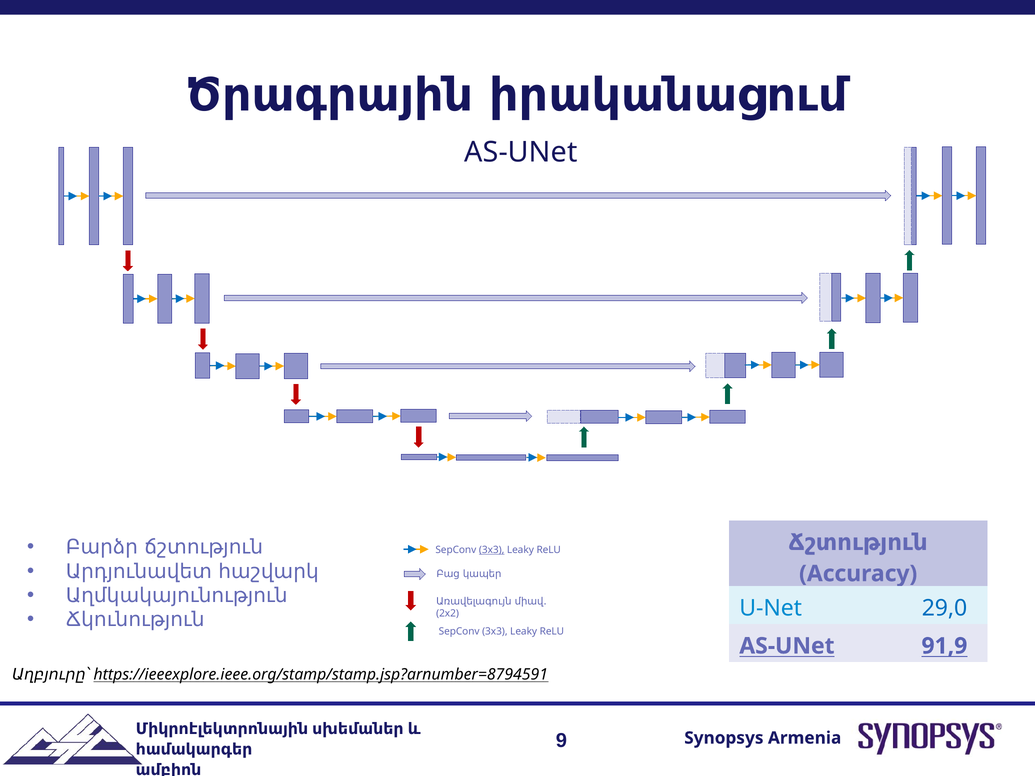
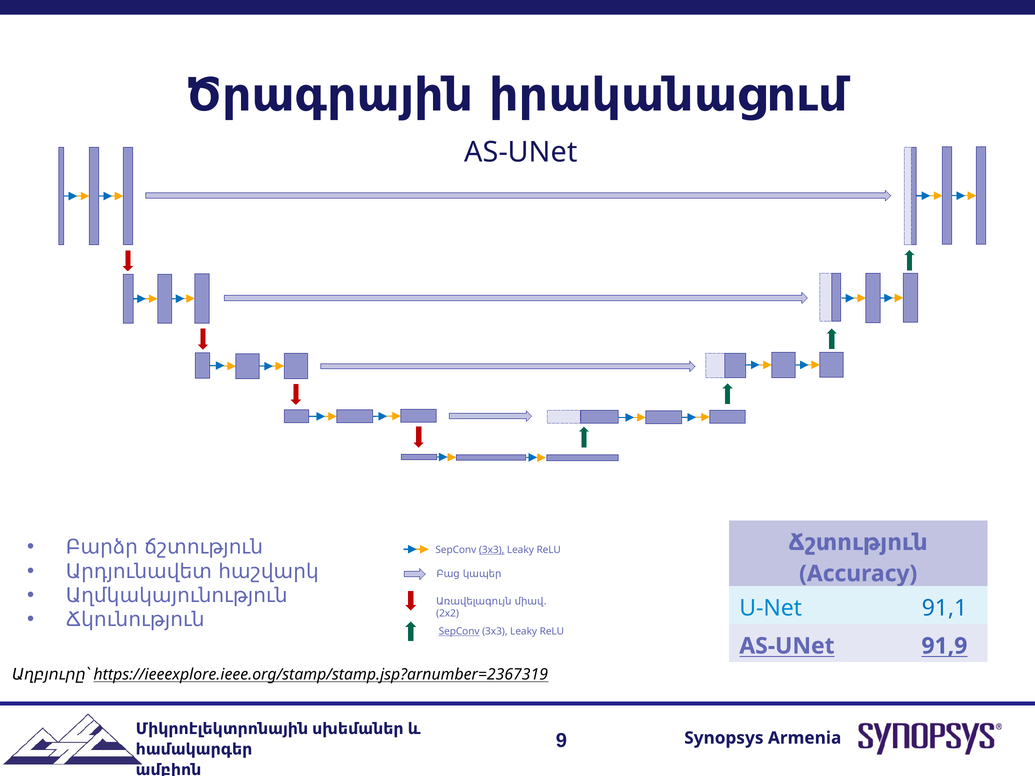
29,0: 29,0 -> 91,1
SepConv at (459, 632) underline: none -> present
https://ieeexplore.ieee.org/stamp/stamp.jsp?arnumber=8794591: https://ieeexplore.ieee.org/stamp/stamp.jsp?arnumber=8794591 -> https://ieeexplore.ieee.org/stamp/stamp.jsp?arnumber=2367319
